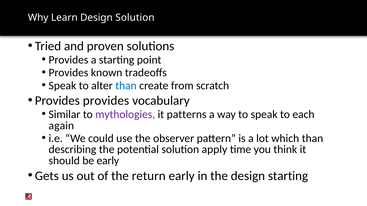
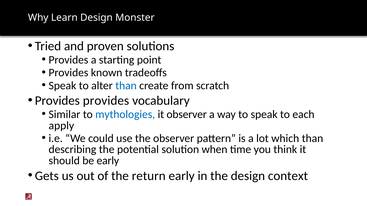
Design Solution: Solution -> Monster
mythologies colour: purple -> blue
it patterns: patterns -> observer
again: again -> apply
apply: apply -> when
design starting: starting -> context
